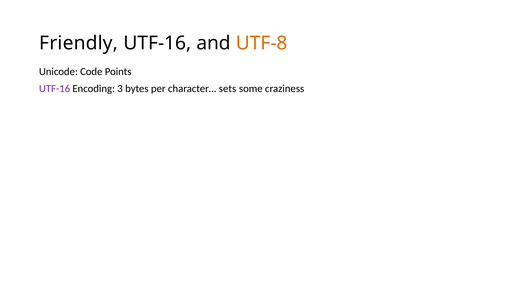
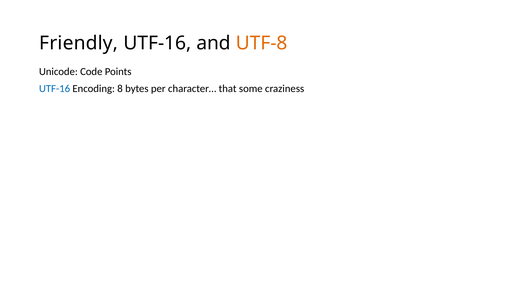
UTF-16 at (55, 89) colour: purple -> blue
3: 3 -> 8
sets: sets -> that
